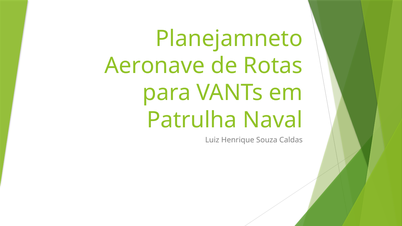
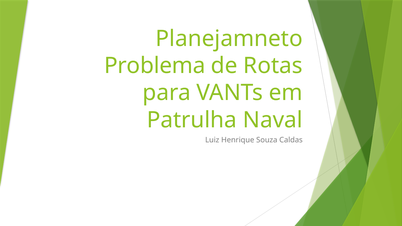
Aeronave: Aeronave -> Problema
